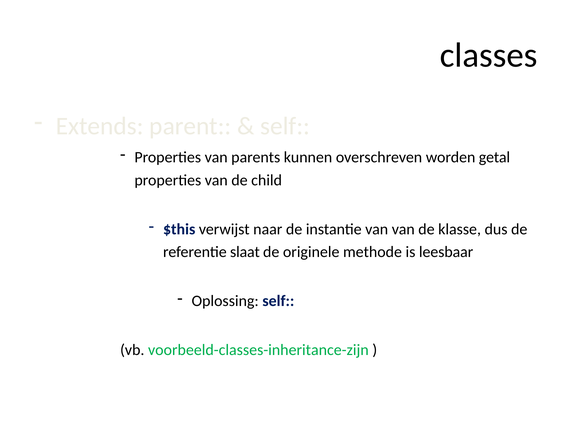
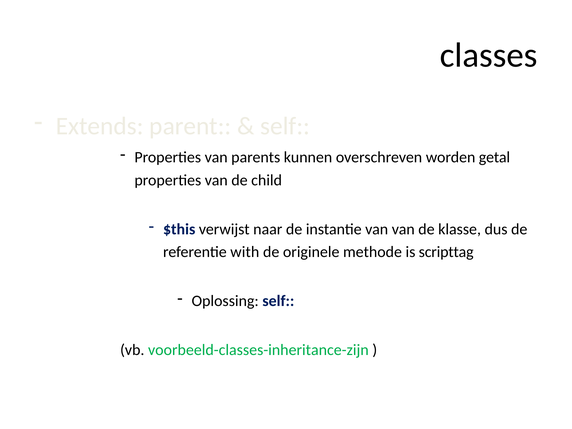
slaat: slaat -> with
leesbaar: leesbaar -> scripttag
